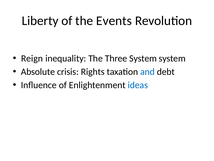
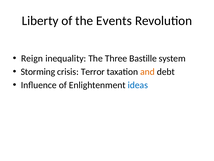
Three System: System -> Bastille
Absolute: Absolute -> Storming
Rights: Rights -> Terror
and colour: blue -> orange
